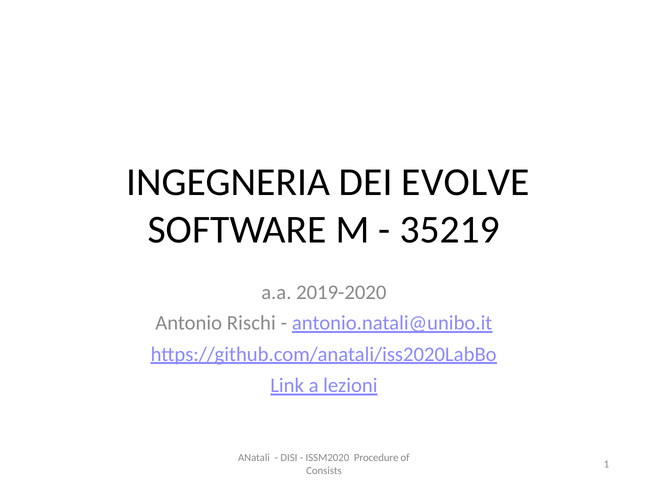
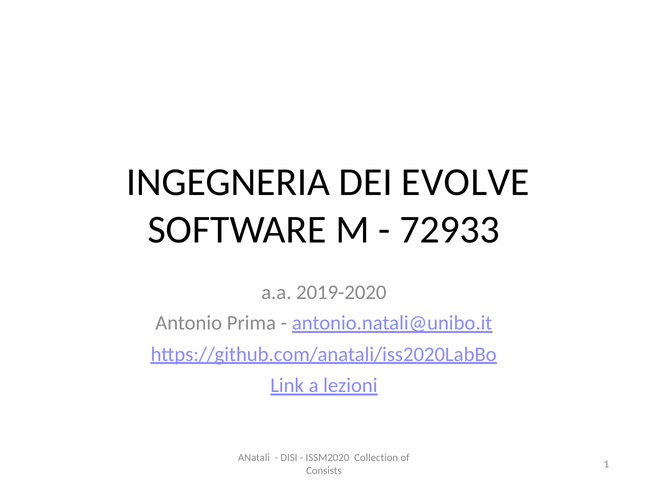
35219: 35219 -> 72933
Rischi: Rischi -> Prima
Procedure: Procedure -> Collection
